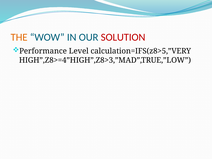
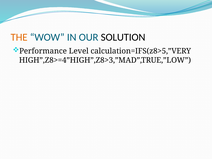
SOLUTION colour: red -> black
